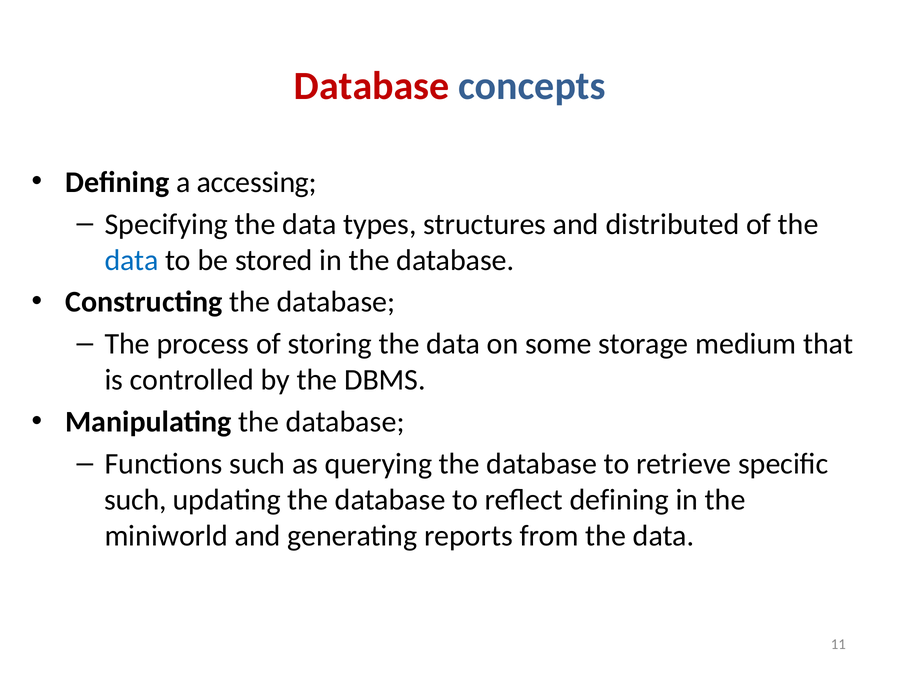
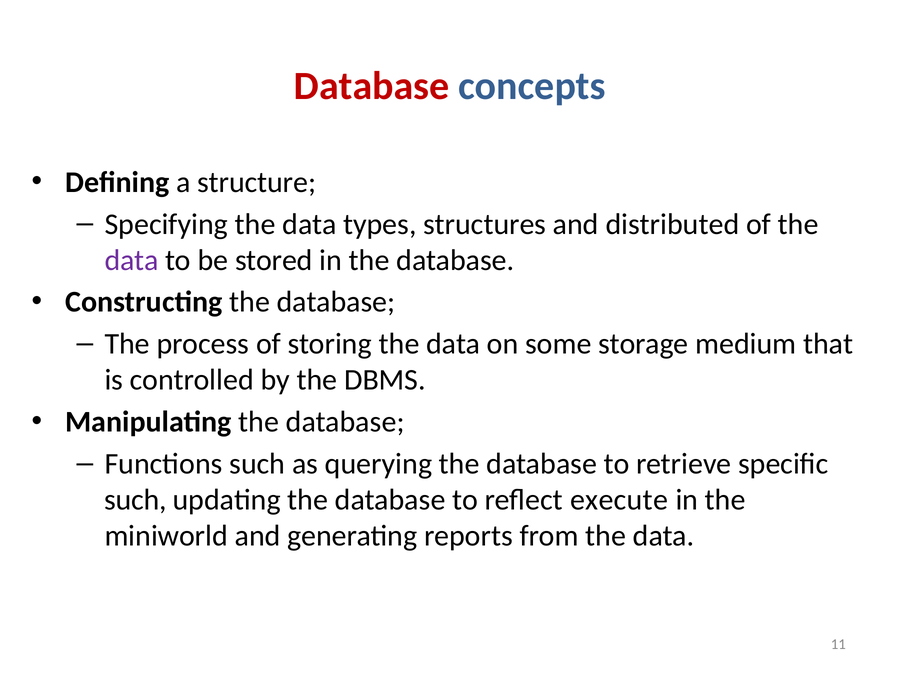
accessing: accessing -> structure
data at (132, 260) colour: blue -> purple
reflect defining: defining -> execute
